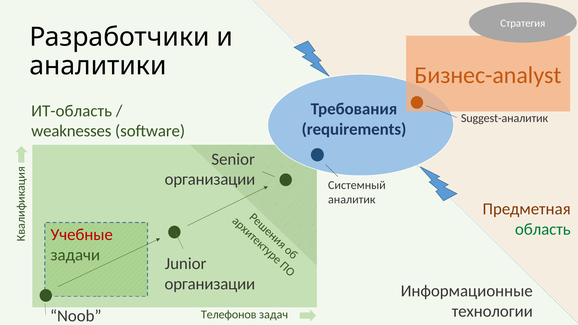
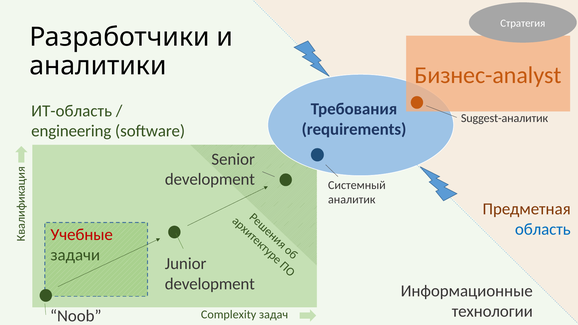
weaknesses: weaknesses -> engineering
организации at (210, 179): организации -> development
область colour: green -> blue
организации at (210, 284): организации -> development
Телефонов: Телефонов -> Complexity
